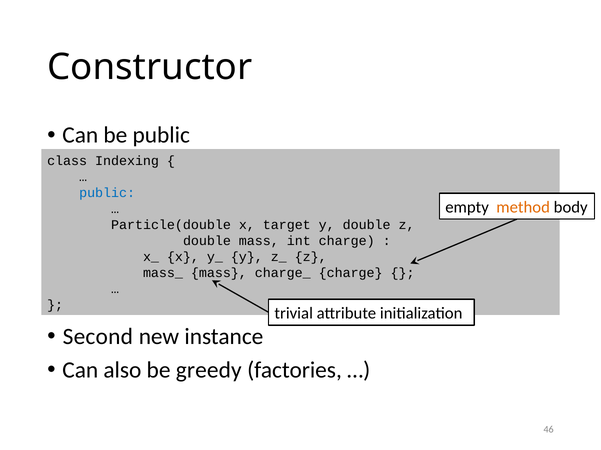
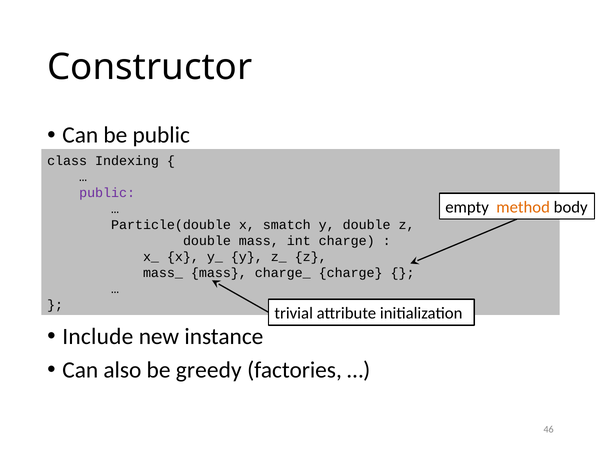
public at (107, 193) colour: blue -> purple
target: target -> smatch
Second: Second -> Include
